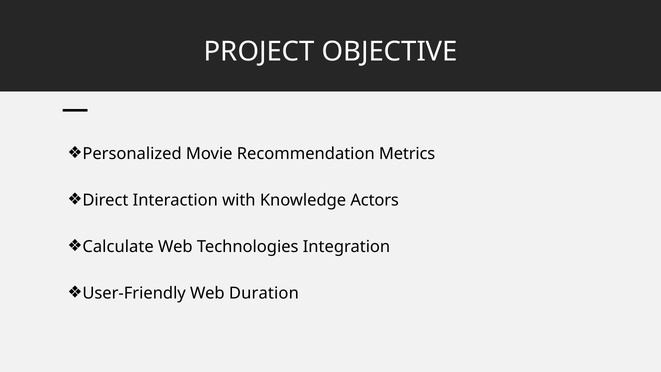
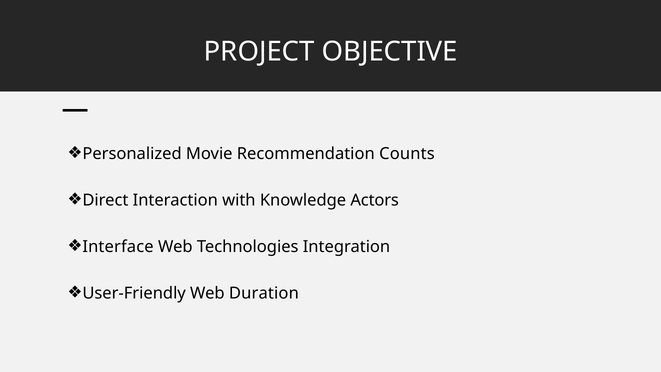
Metrics: Metrics -> Counts
Calculate: Calculate -> Interface
